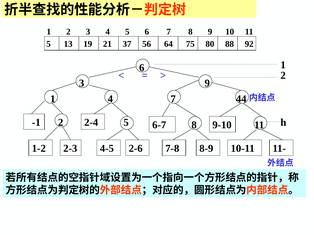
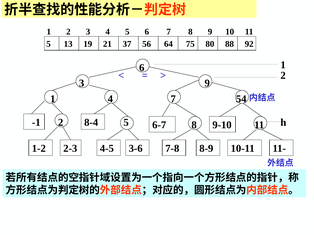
44: 44 -> 54
2-4: 2-4 -> 8-4
2-6: 2-6 -> 3-6
